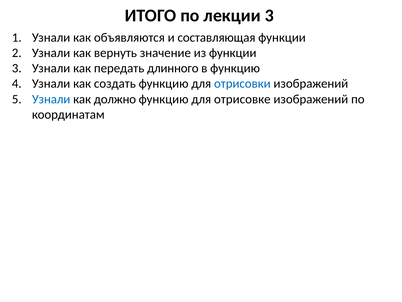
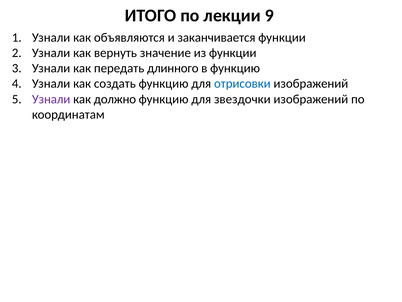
лекции 3: 3 -> 9
составляющая: составляющая -> заканчивается
Узнали at (51, 99) colour: blue -> purple
отрисовке: отрисовке -> звездочки
